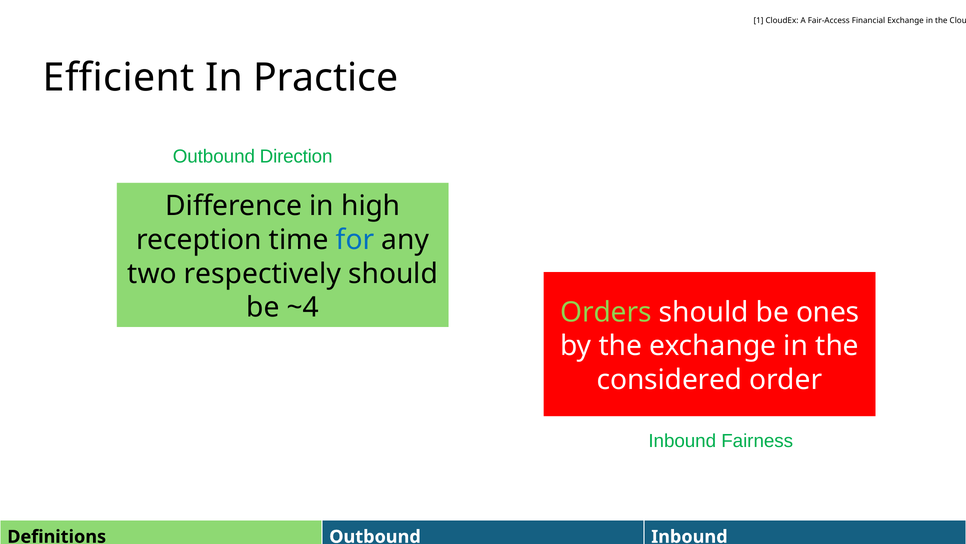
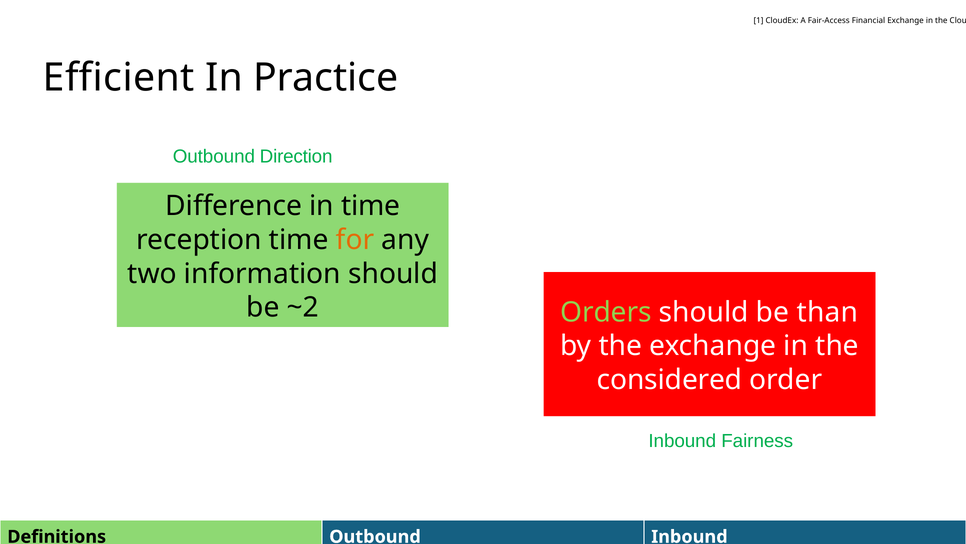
in high: high -> time
for colour: blue -> orange
respectively: respectively -> information
~4: ~4 -> ~2
ones: ones -> than
